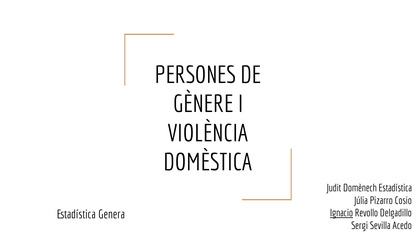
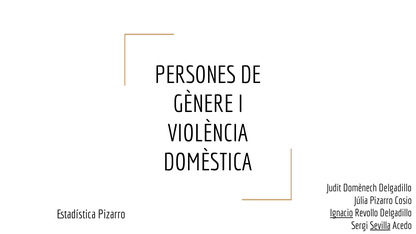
Domènech Estadística: Estadística -> Delgadillo
Estadística Genera: Genera -> Pizarro
Sevilla underline: none -> present
